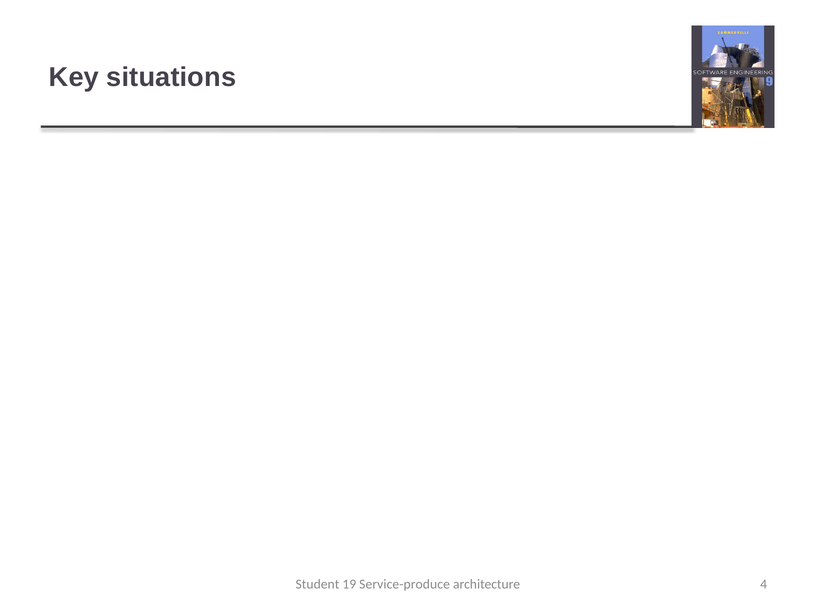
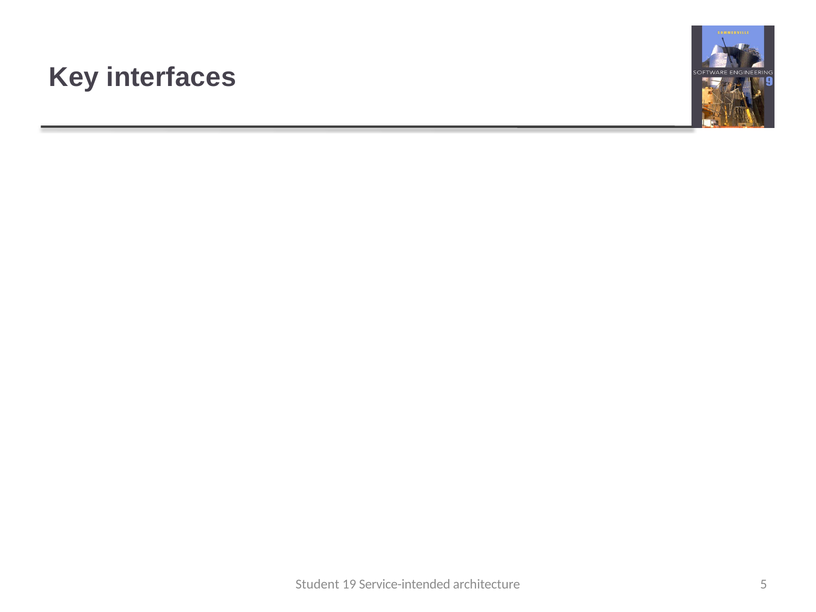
situations: situations -> interfaces
Service-produce: Service-produce -> Service-intended
4: 4 -> 5
